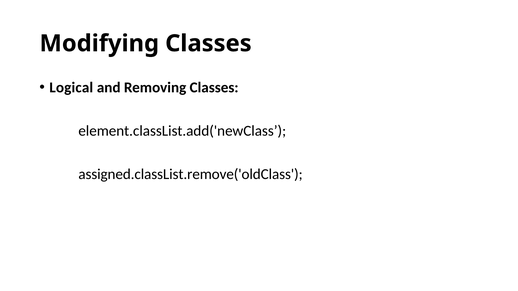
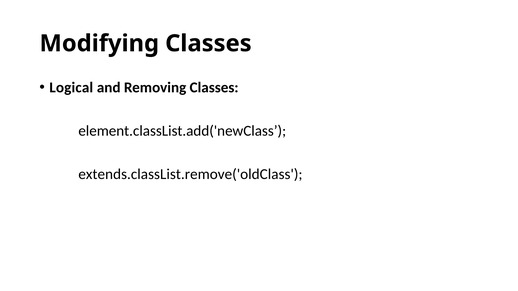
assigned.classList.remove('oldClass: assigned.classList.remove('oldClass -> extends.classList.remove('oldClass
